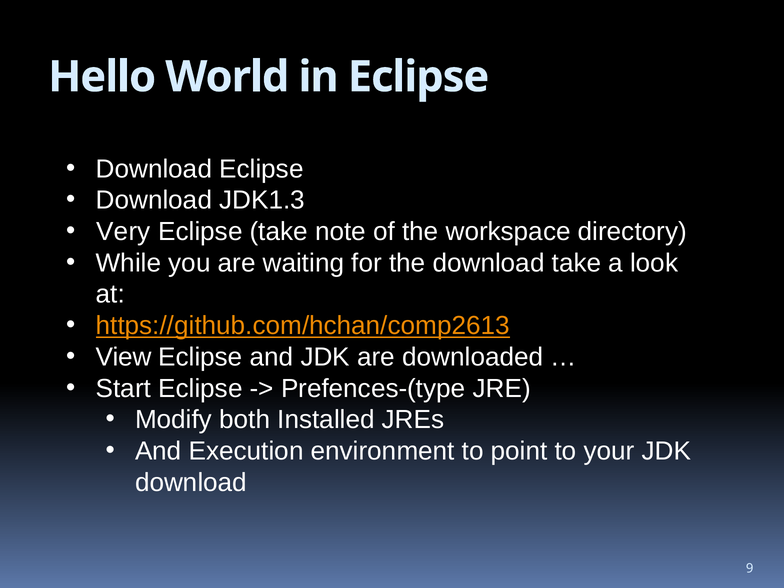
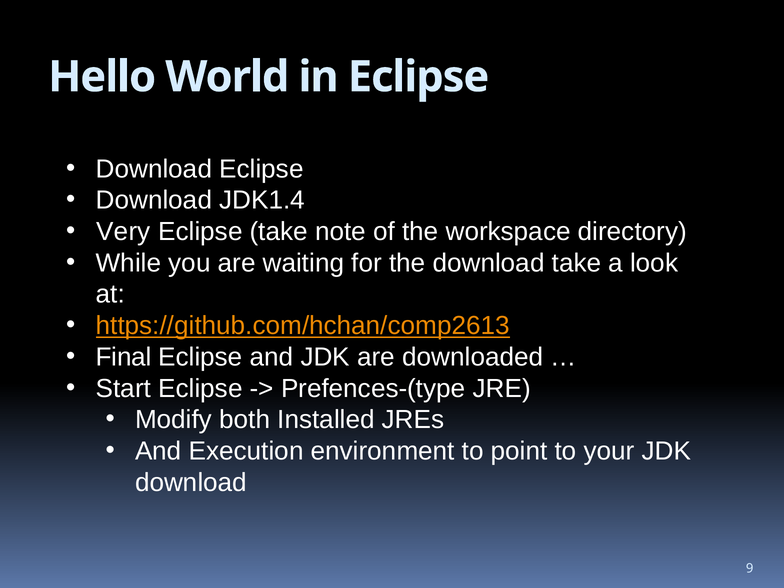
JDK1.3: JDK1.3 -> JDK1.4
View: View -> Final
